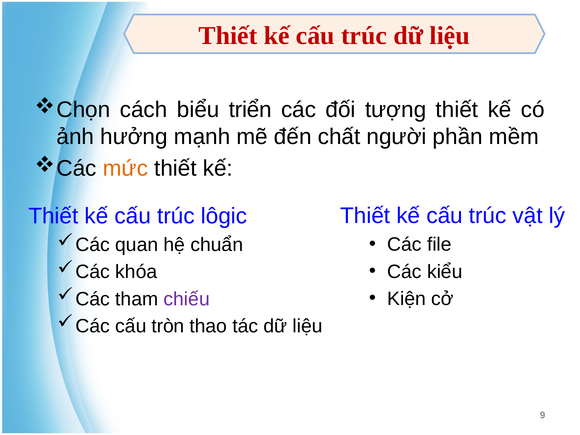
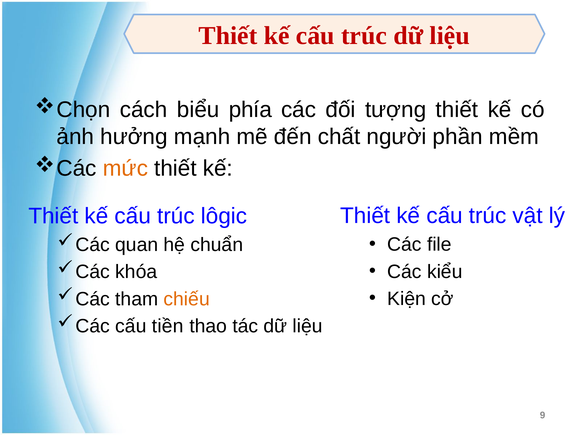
triển: triển -> phía
chiếu colour: purple -> orange
tròn: tròn -> tiền
